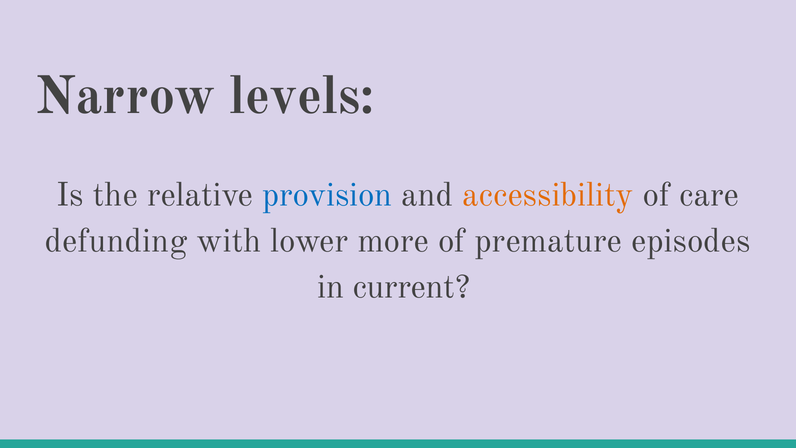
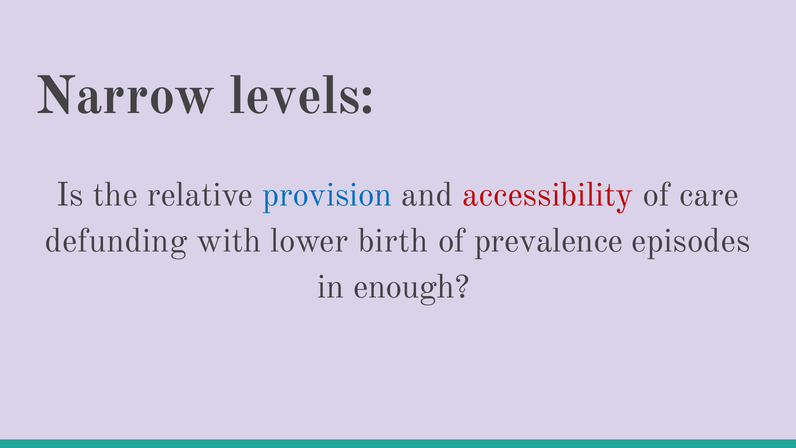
accessibility colour: orange -> red
more: more -> birth
premature: premature -> prevalence
current: current -> enough
